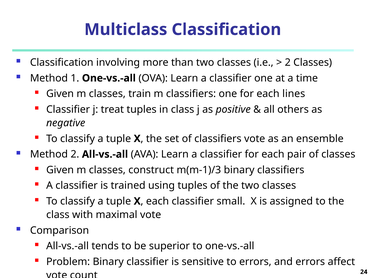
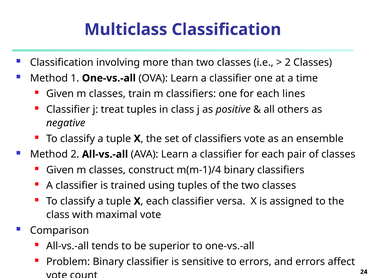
m(m-1)/3: m(m-1)/3 -> m(m-1)/4
small: small -> versa
